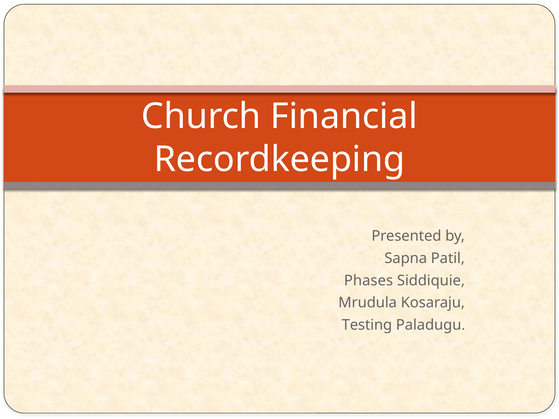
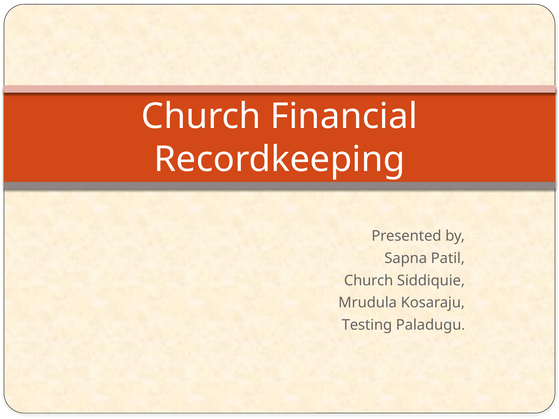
Phases at (369, 281): Phases -> Church
